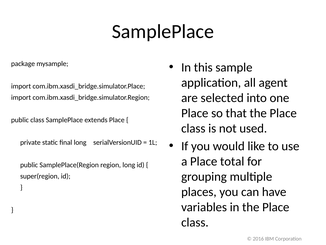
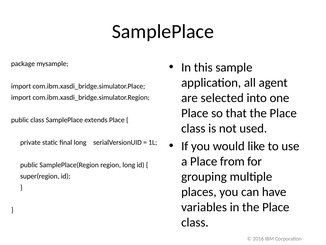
total: total -> from
